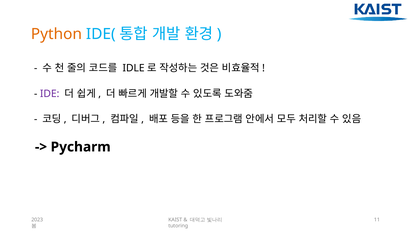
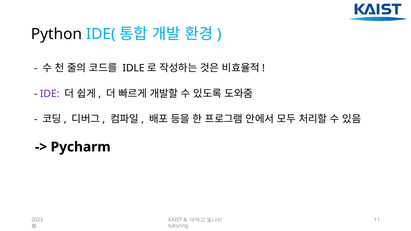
Python colour: orange -> black
